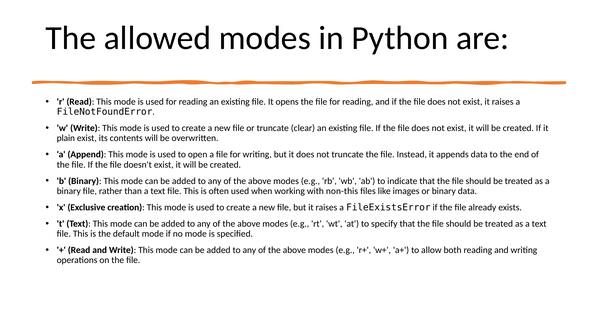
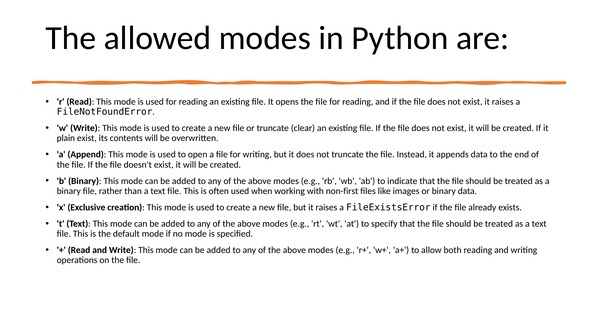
non-this: non-this -> non-first
